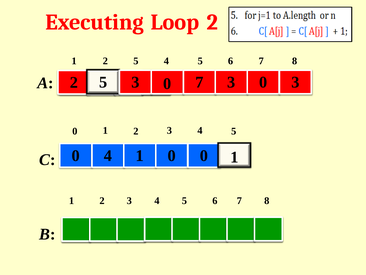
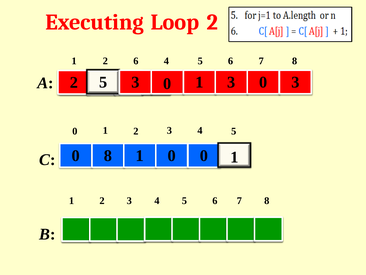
1 2 5: 5 -> 6
3 7: 7 -> 1
0 4: 4 -> 8
